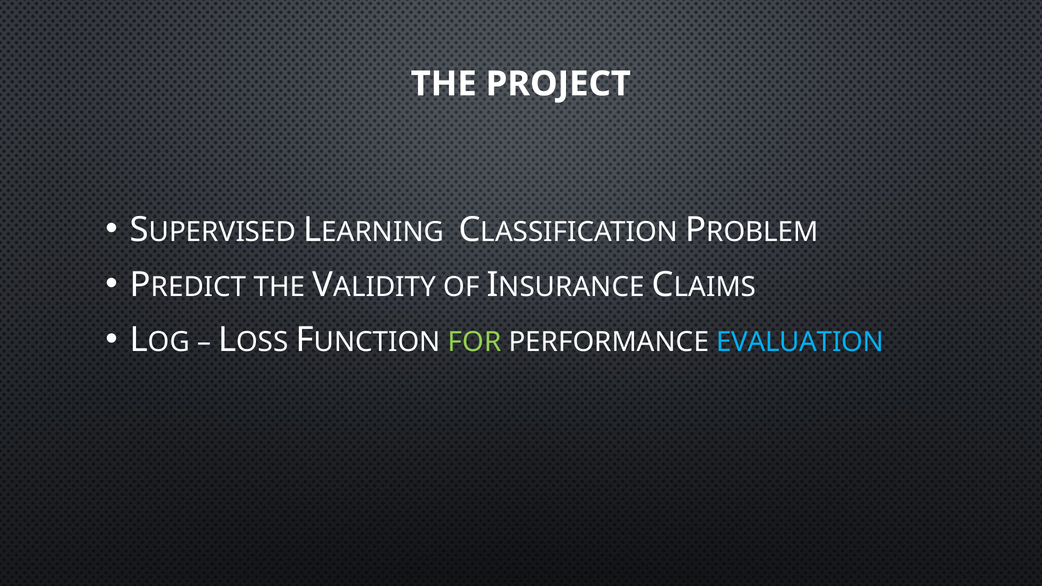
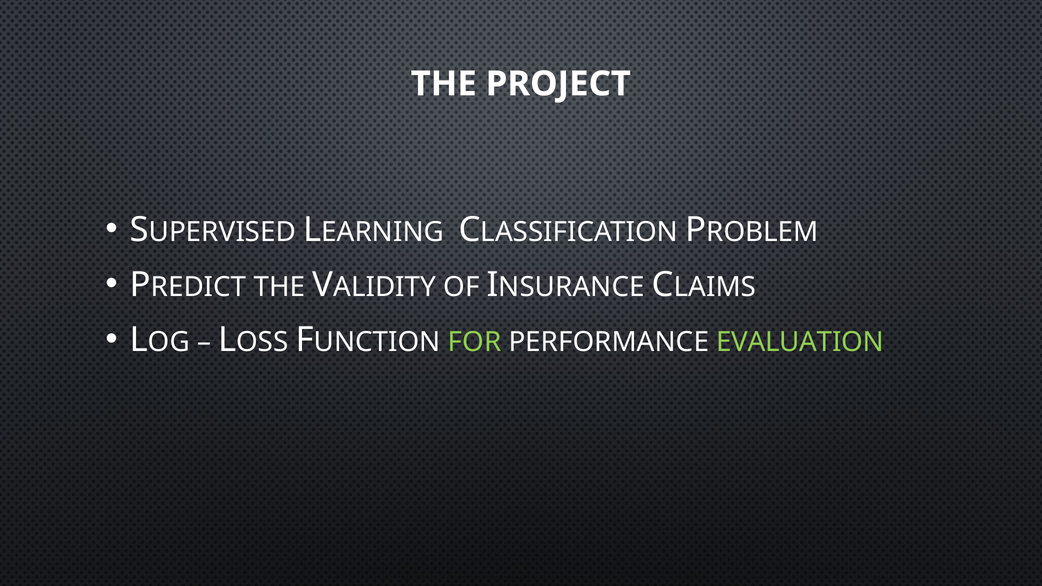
EVALUATION colour: light blue -> light green
